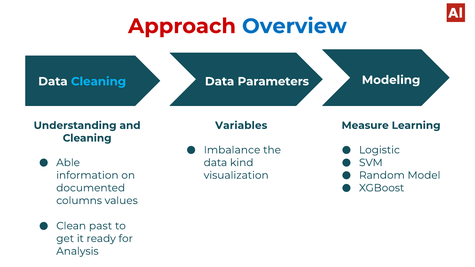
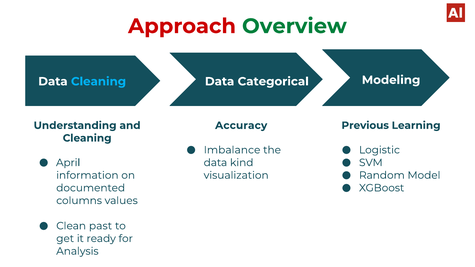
Overview colour: blue -> green
Parameters: Parameters -> Categorical
Variables: Variables -> Accuracy
Measure: Measure -> Previous
Able: Able -> April
